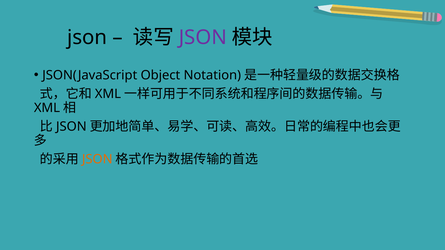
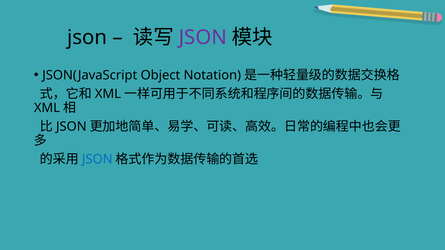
JSON at (97, 159) colour: orange -> blue
